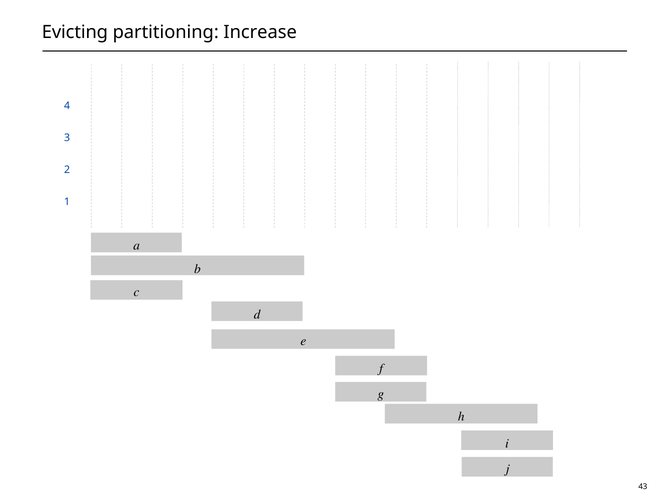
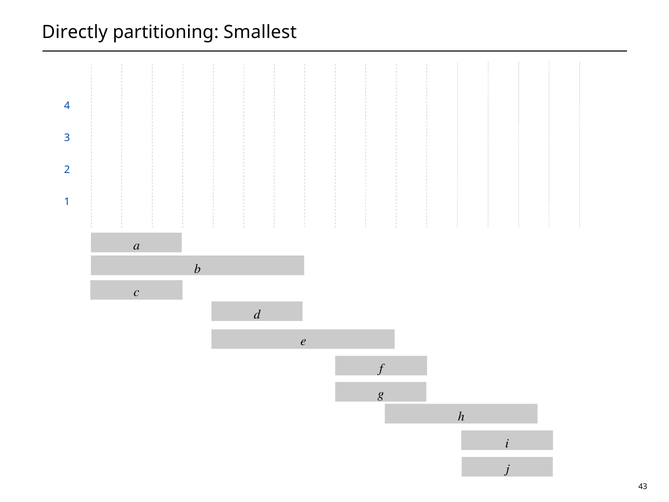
Evicting: Evicting -> Directly
Increase: Increase -> Smallest
